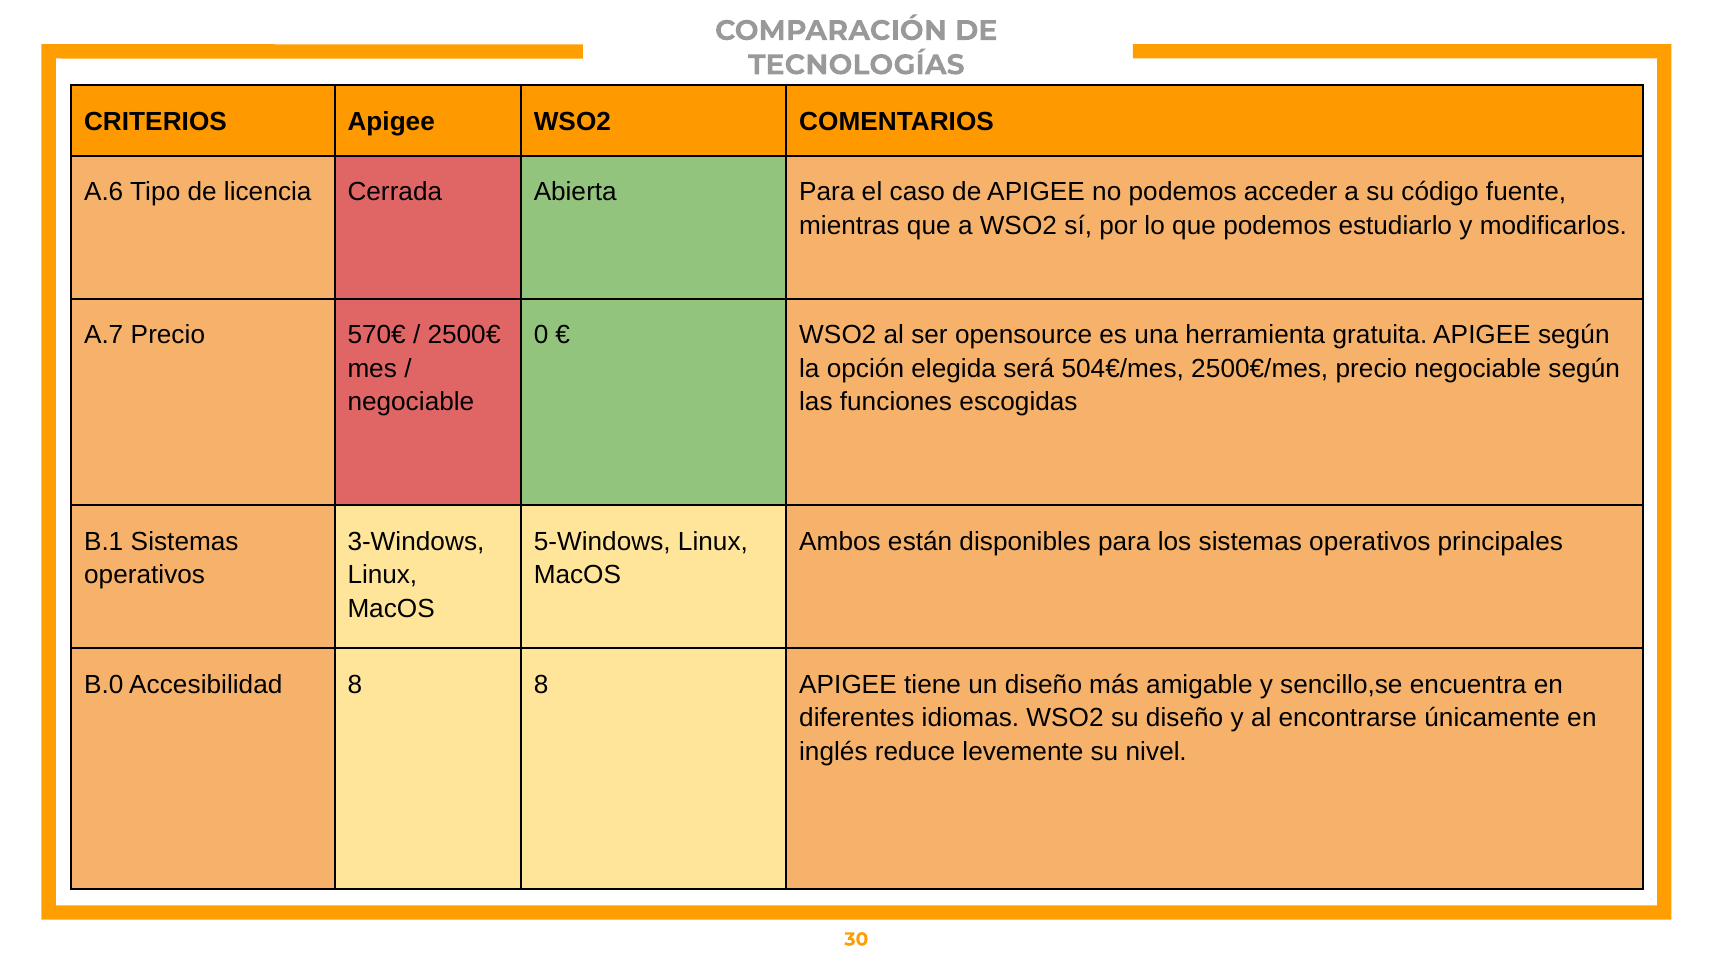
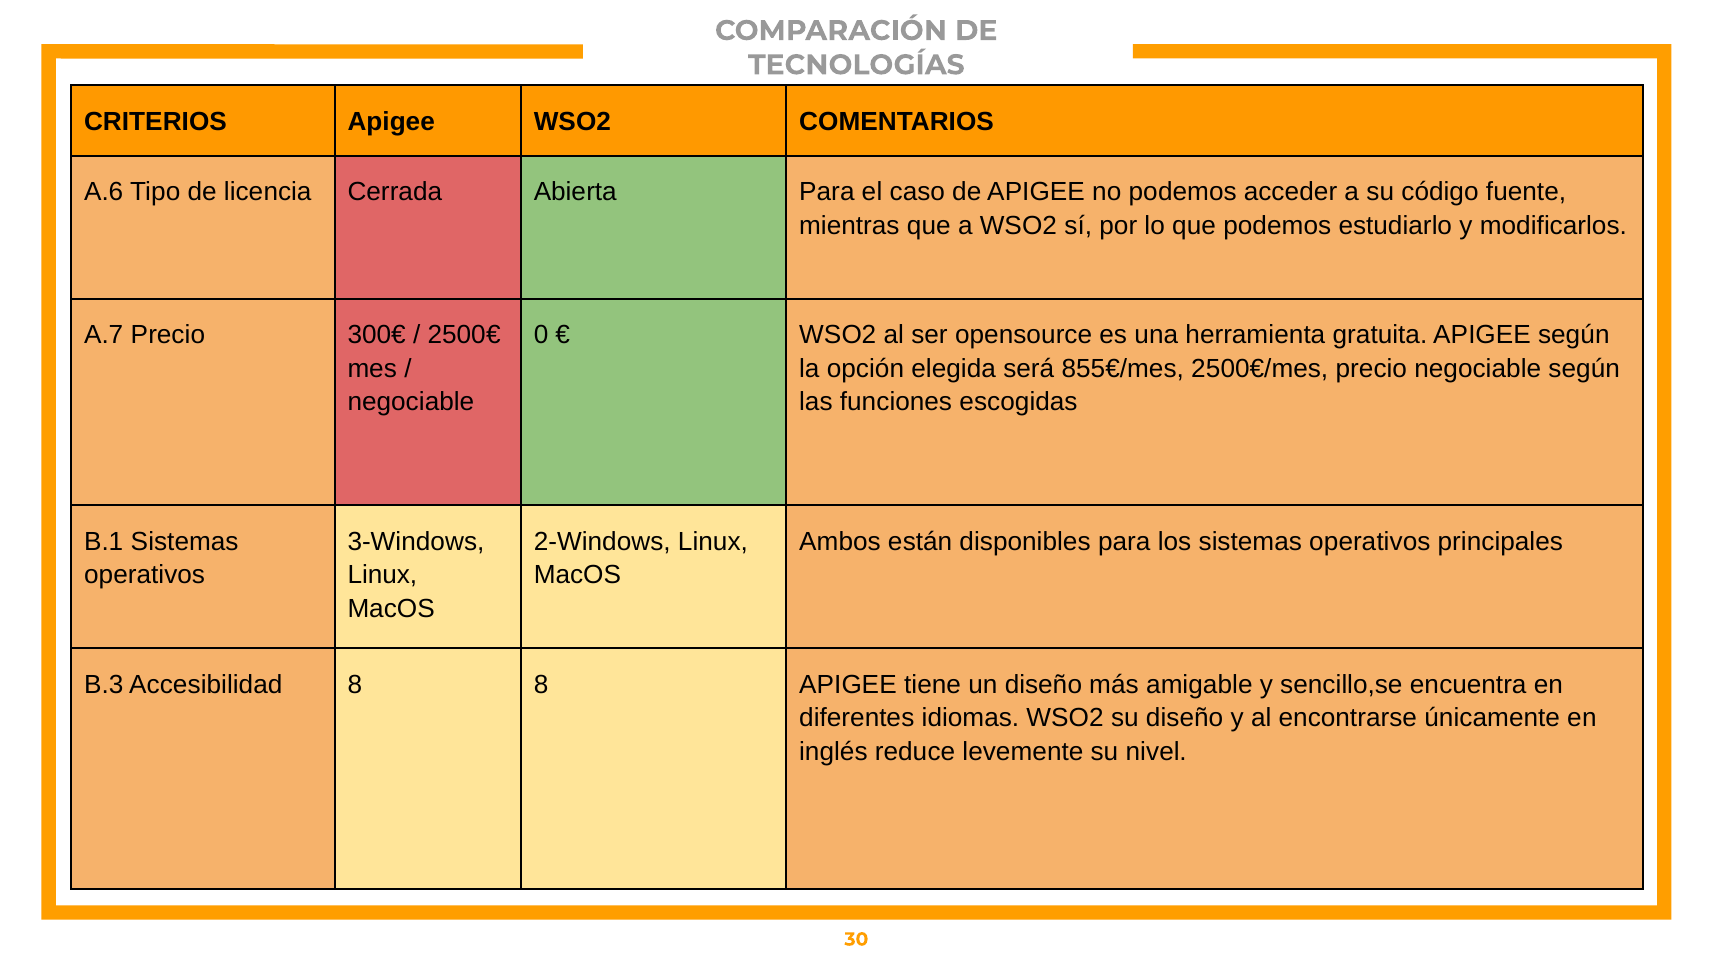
570€: 570€ -> 300€
504€/mes: 504€/mes -> 855€/mes
5-Windows: 5-Windows -> 2-Windows
B.0: B.0 -> B.3
